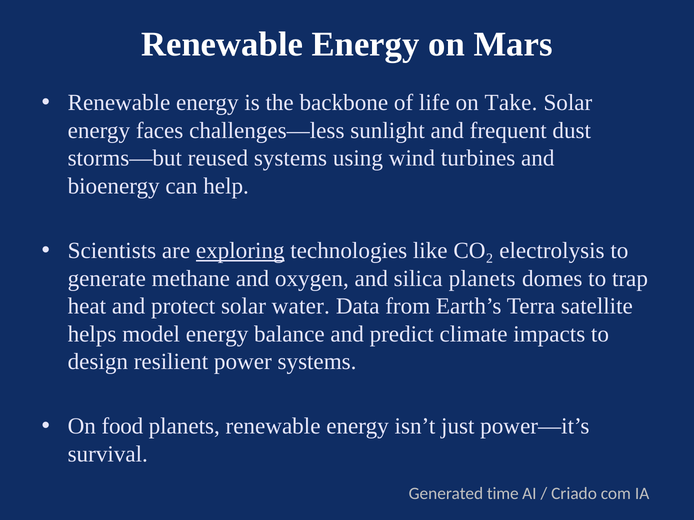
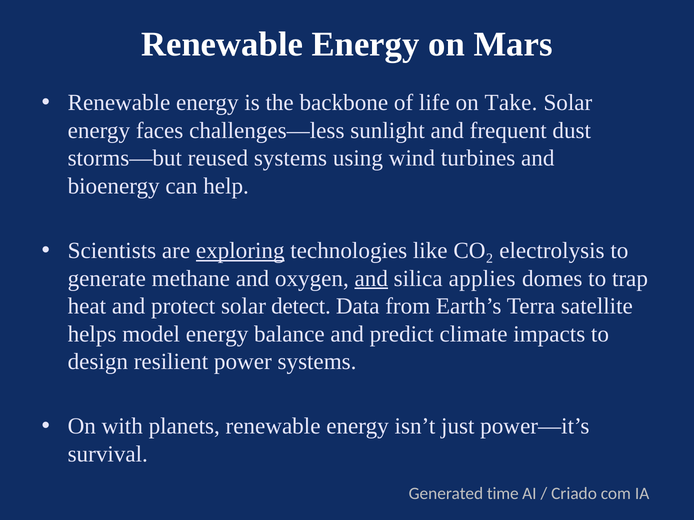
and at (371, 279) underline: none -> present
silica planets: planets -> applies
water: water -> detect
food: food -> with
